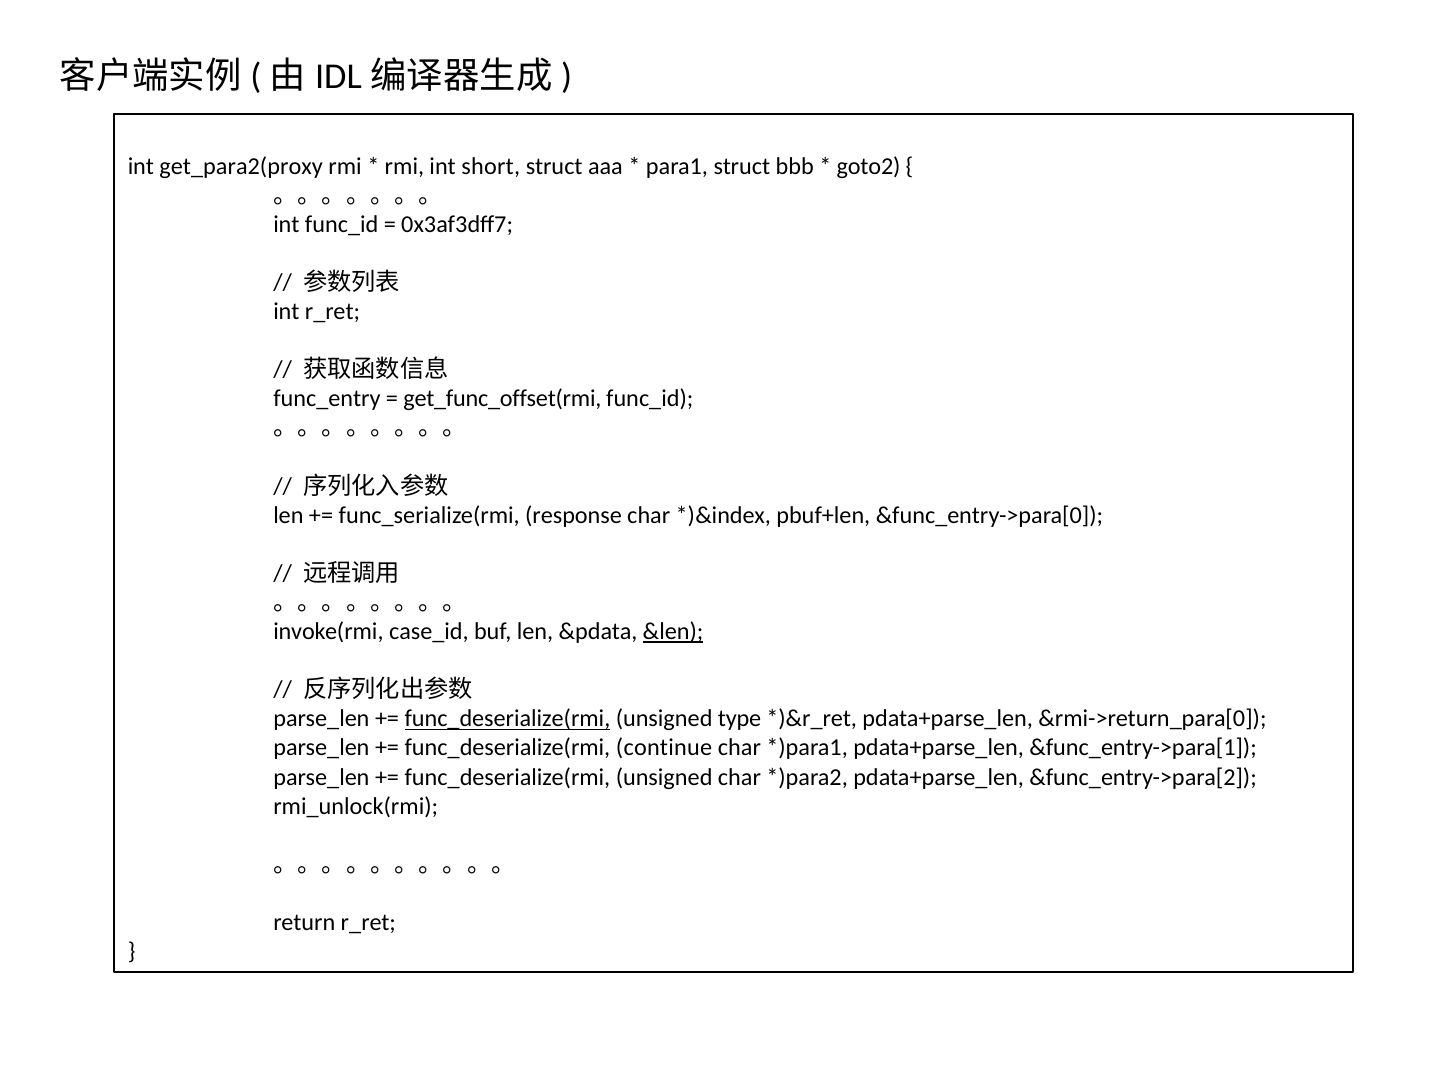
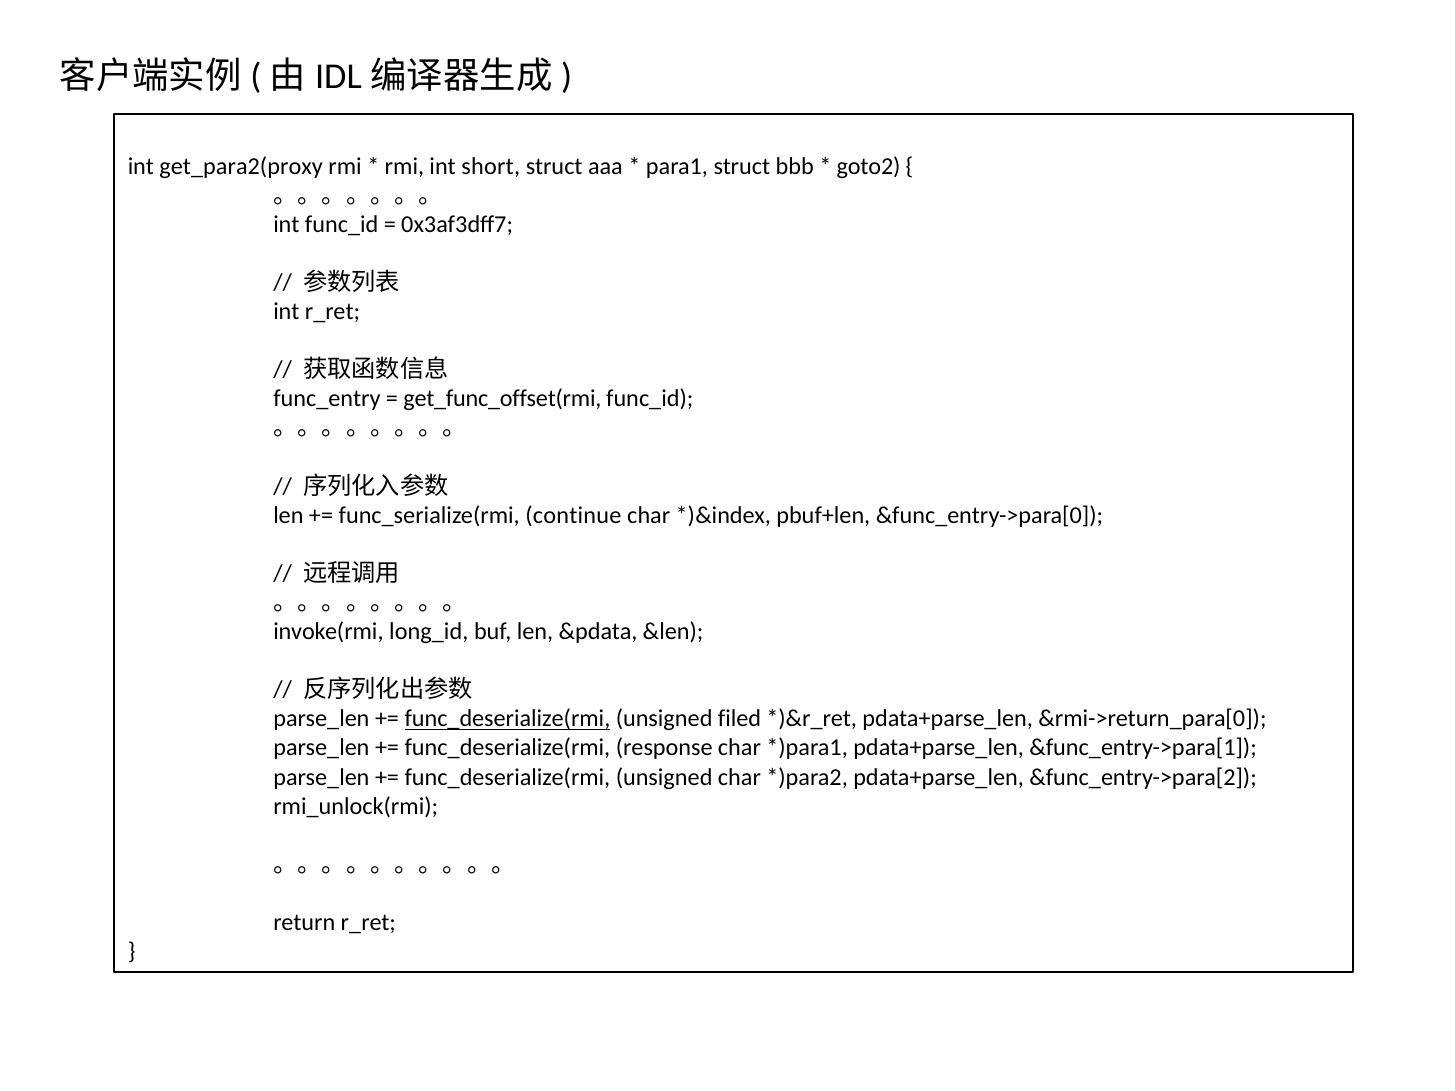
response: response -> continue
case_id: case_id -> long_id
&len underline: present -> none
type: type -> filed
continue: continue -> response
